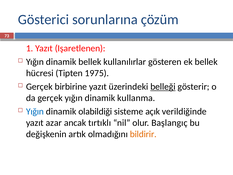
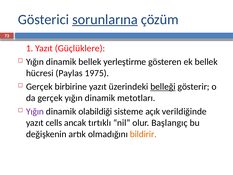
sorunlarına underline: none -> present
Işaretlenen: Işaretlenen -> Güçlüklere
kullanılırlar: kullanılırlar -> yerleştirme
Tipten: Tipten -> Paylas
kullanma: kullanma -> metotları
Yığın at (35, 111) colour: blue -> purple
azar: azar -> cells
